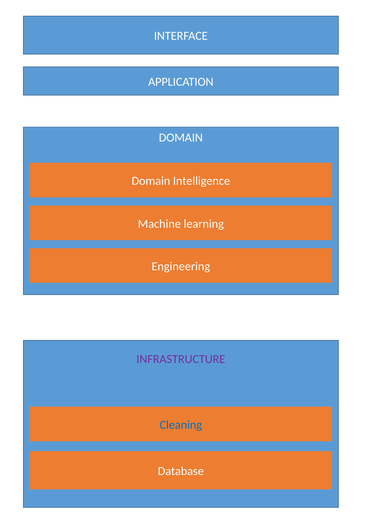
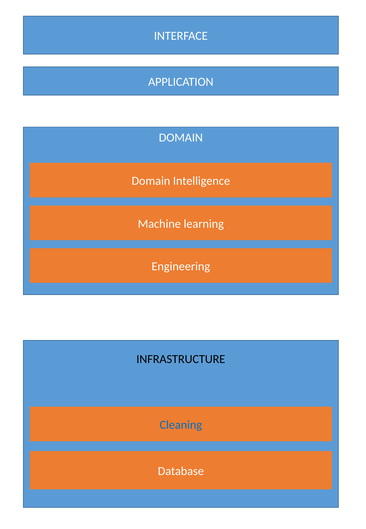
INFRASTRUCTURE colour: purple -> black
